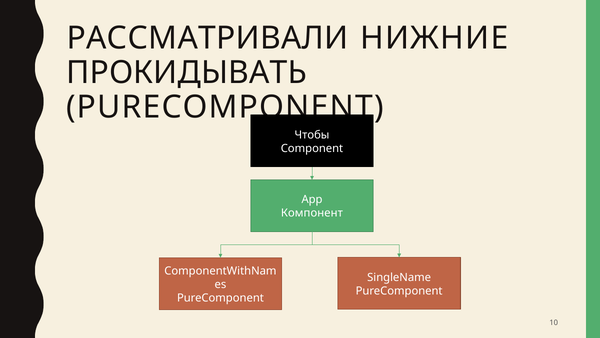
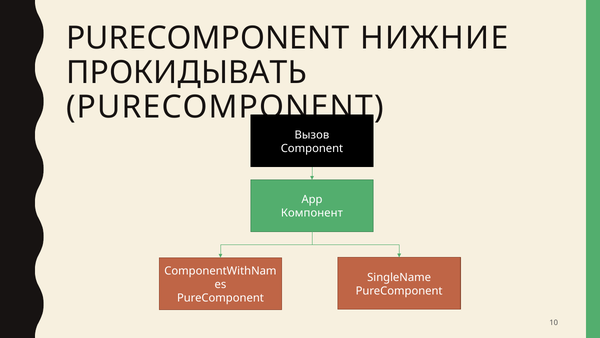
РАССМАТРИВАЛИ at (208, 38): РАССМАТРИВАЛИ -> PURECOMPONENT
Чтобы: Чтобы -> Вызов
